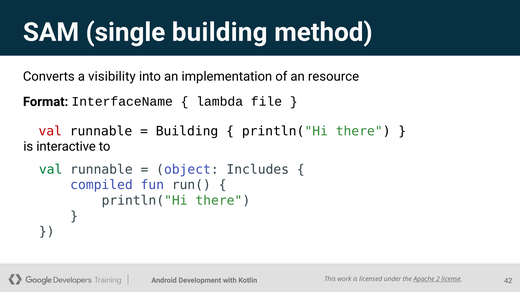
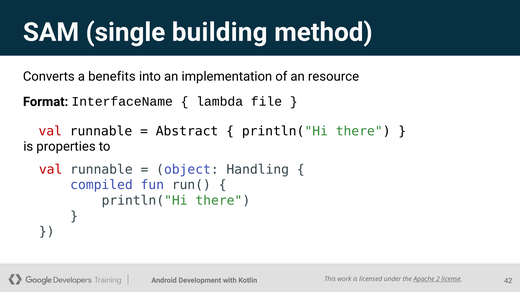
visibility: visibility -> benefits
Building at (187, 131): Building -> Abstract
interactive: interactive -> properties
val at (51, 170) colour: green -> red
Includes: Includes -> Handling
